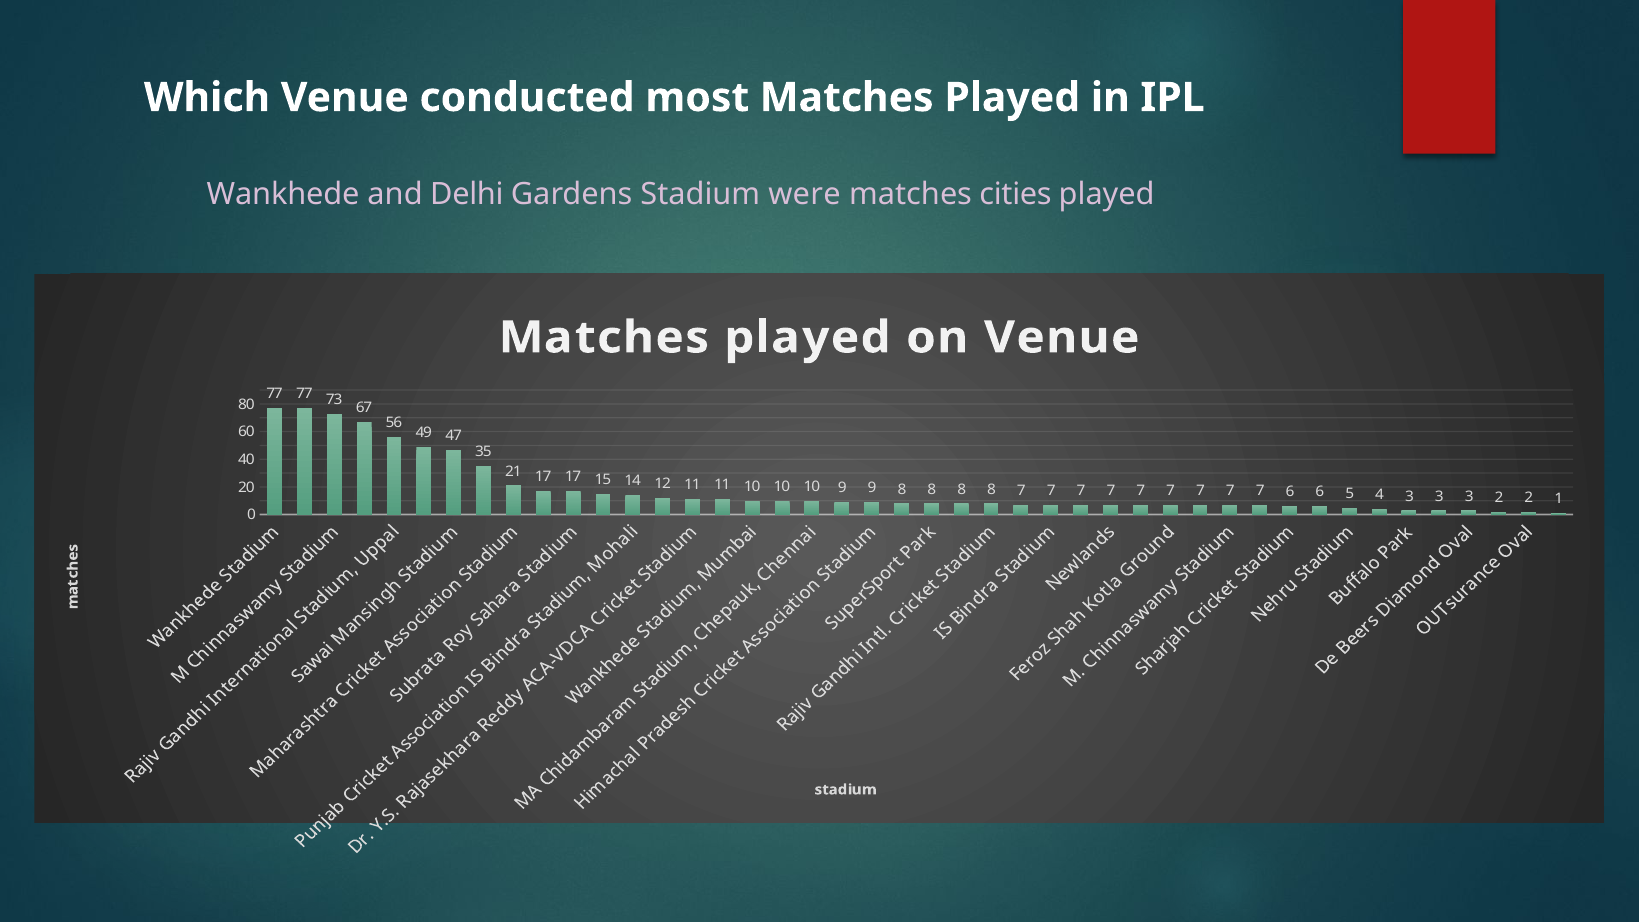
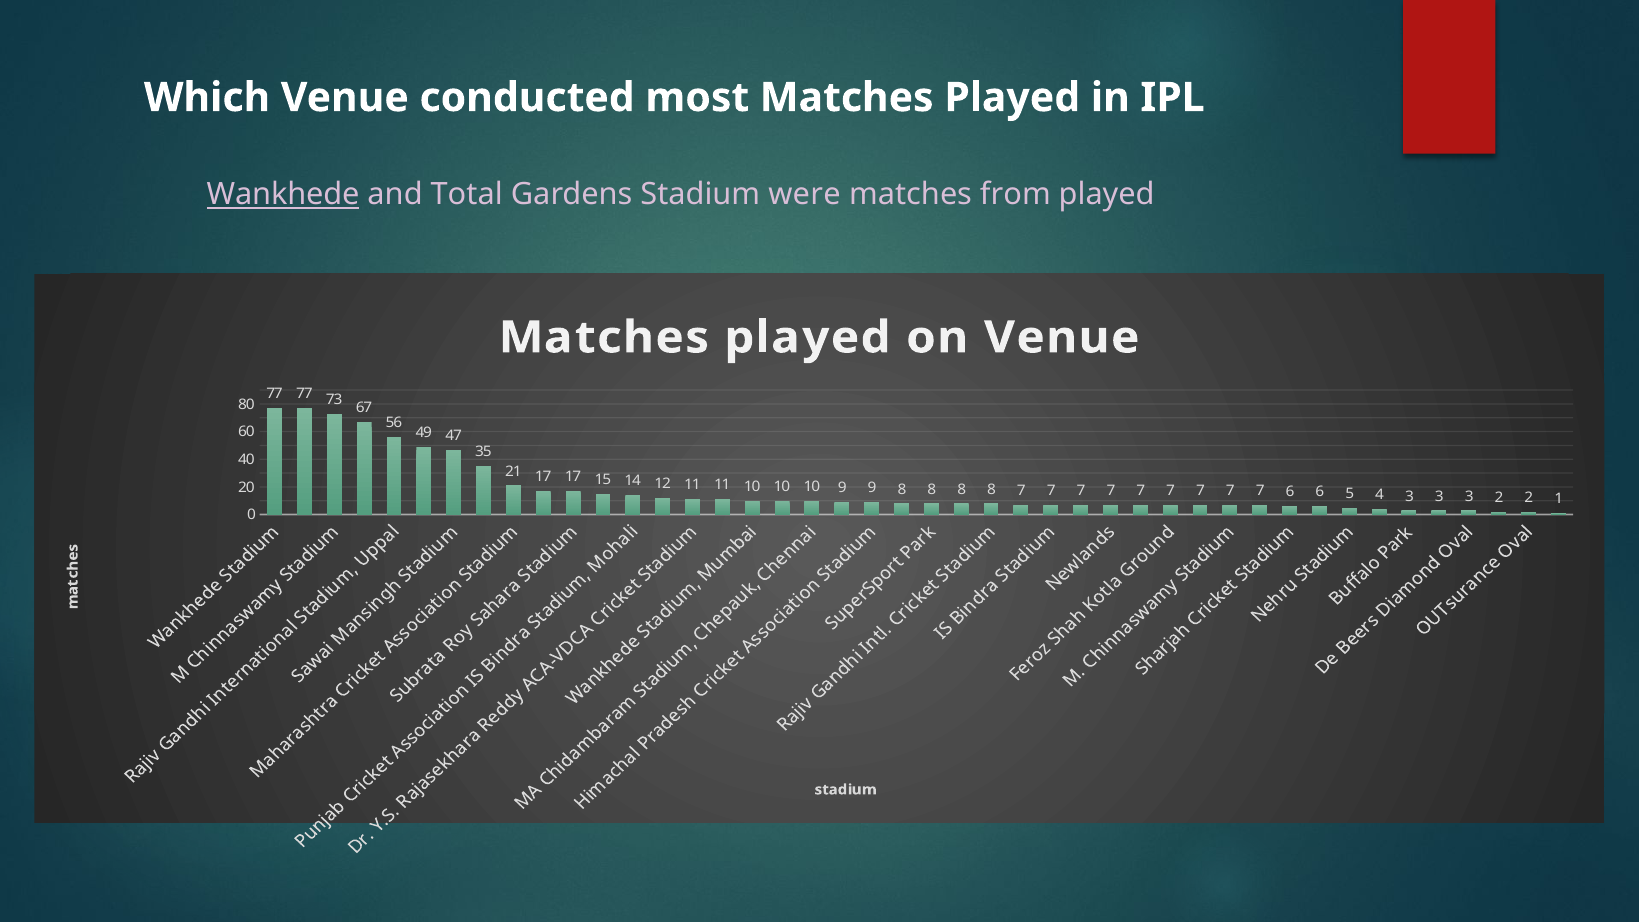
Wankhede underline: none -> present
Delhi: Delhi -> Total
cities: cities -> from
